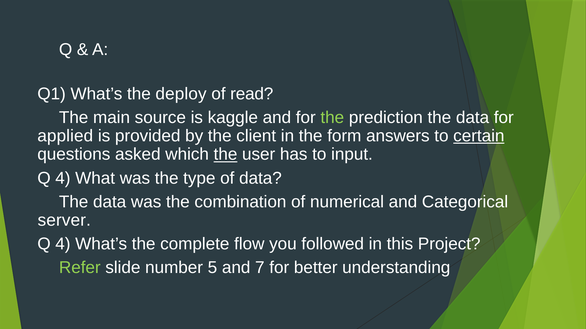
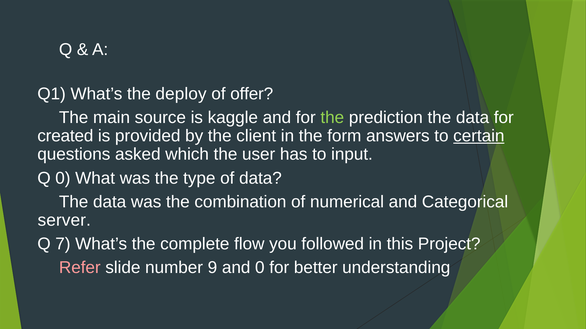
read: read -> offer
applied: applied -> created
the at (225, 155) underline: present -> none
4 at (63, 178): 4 -> 0
4 at (63, 244): 4 -> 7
Refer colour: light green -> pink
5: 5 -> 9
and 7: 7 -> 0
